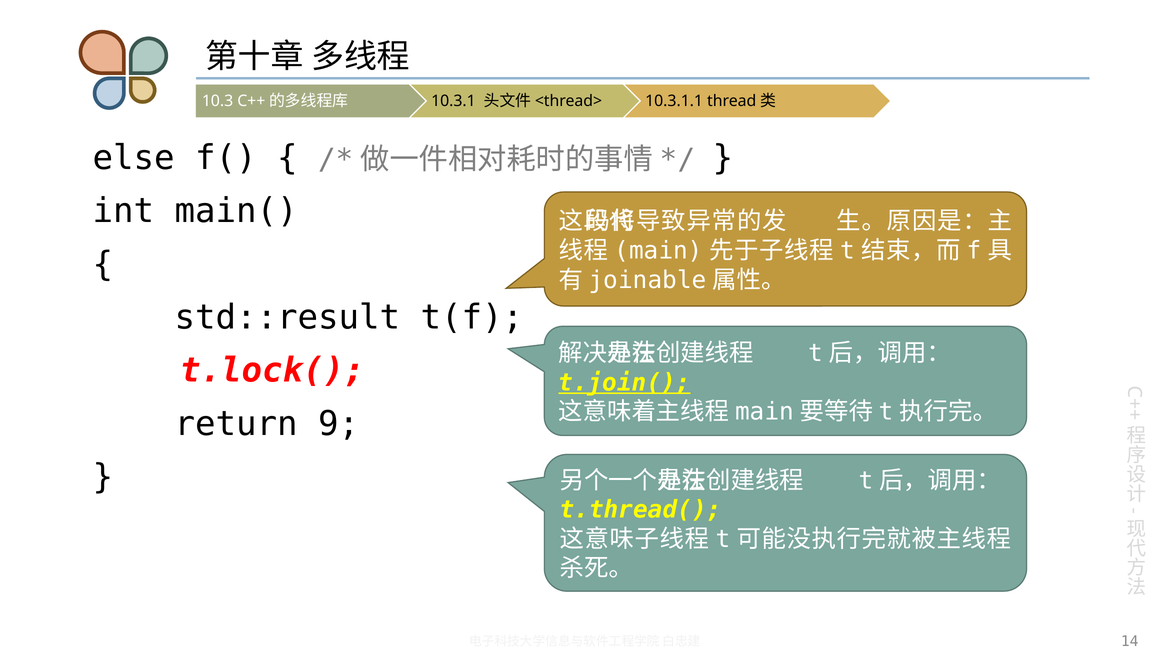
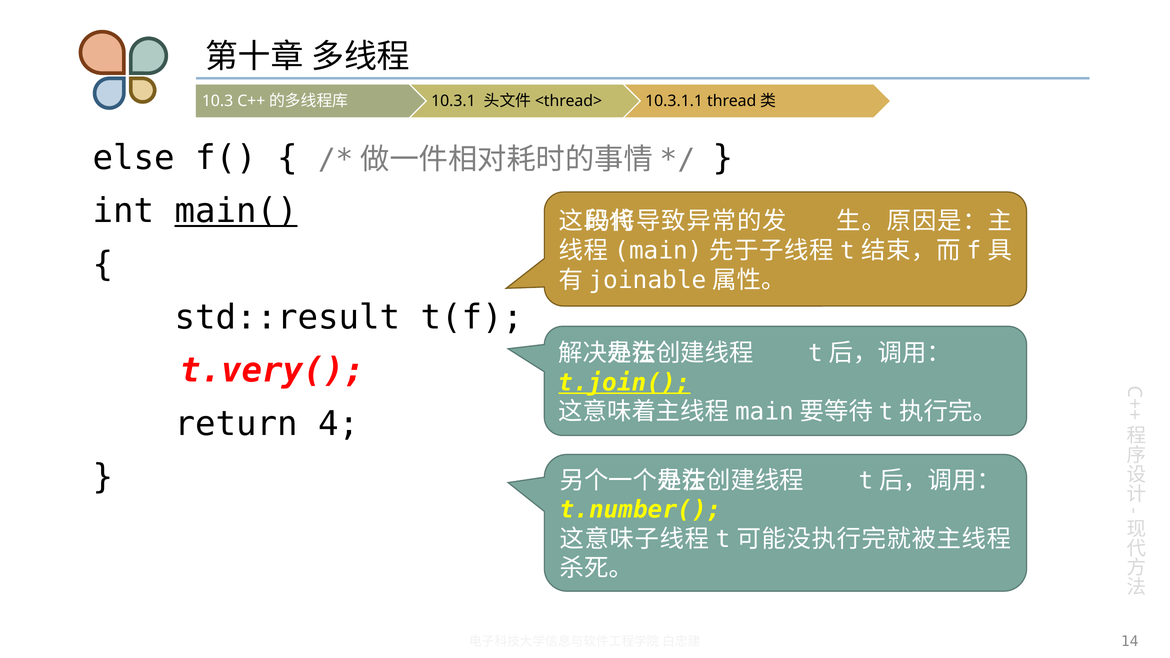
main( underline: none -> present
t.lock(: t.lock( -> t.very(
9: 9 -> 4
t.thread(: t.thread( -> t.number(
